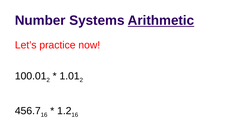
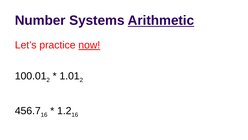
now underline: none -> present
